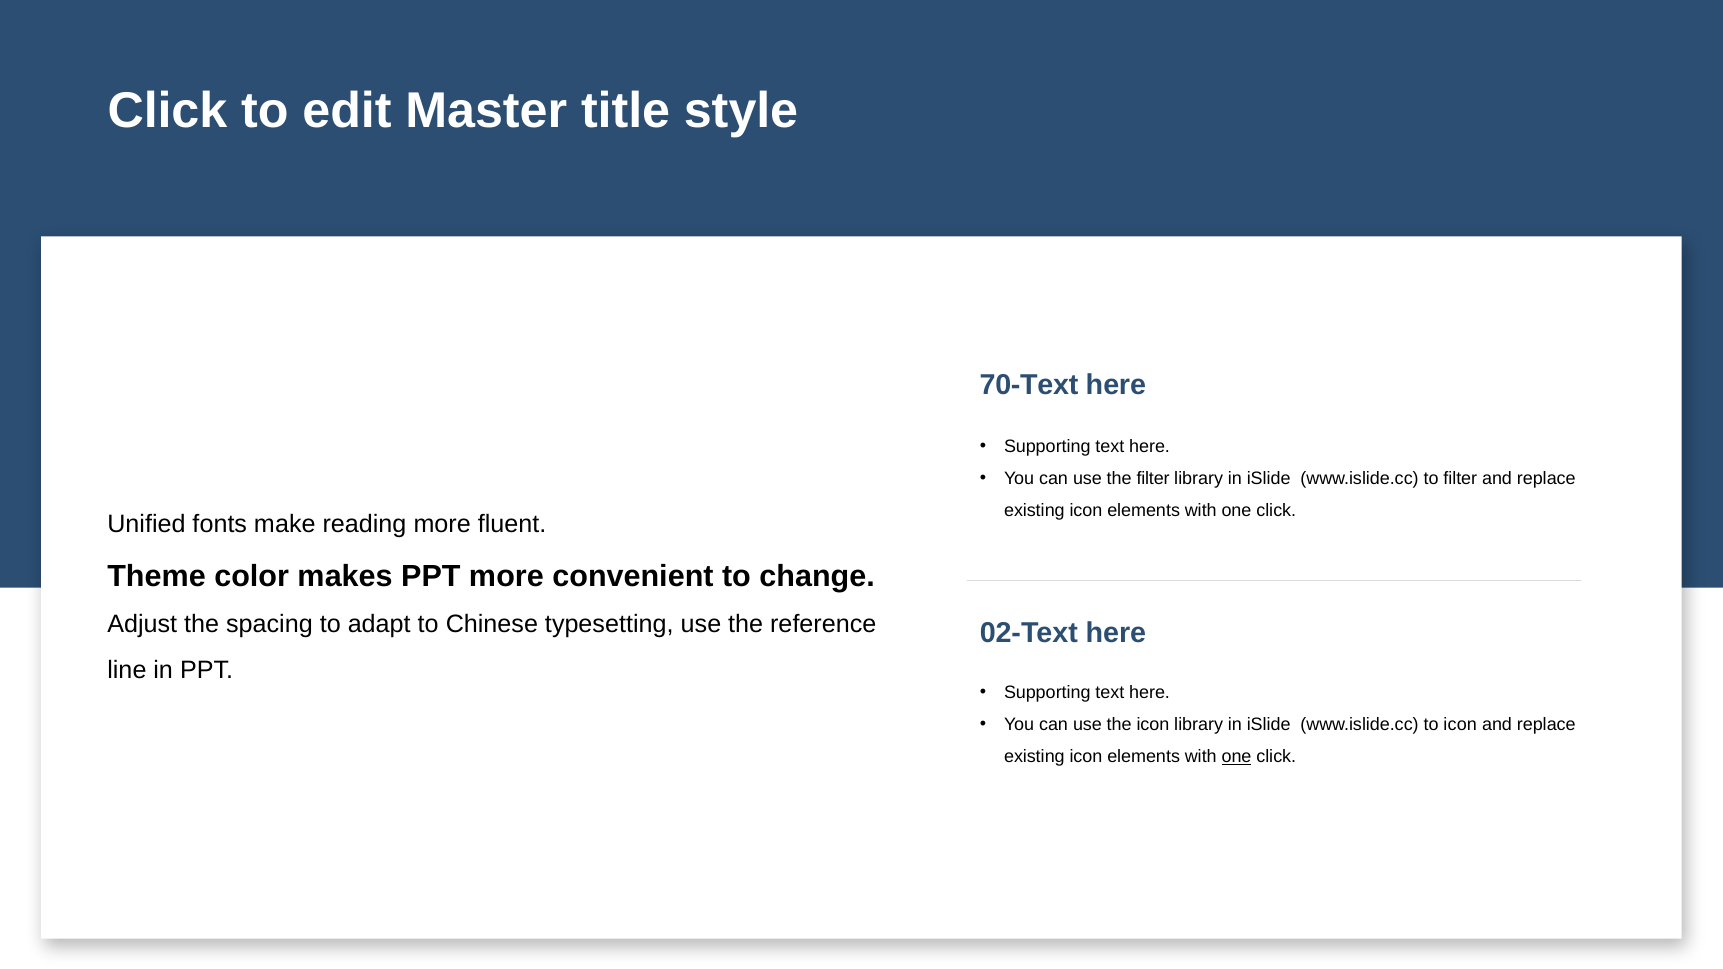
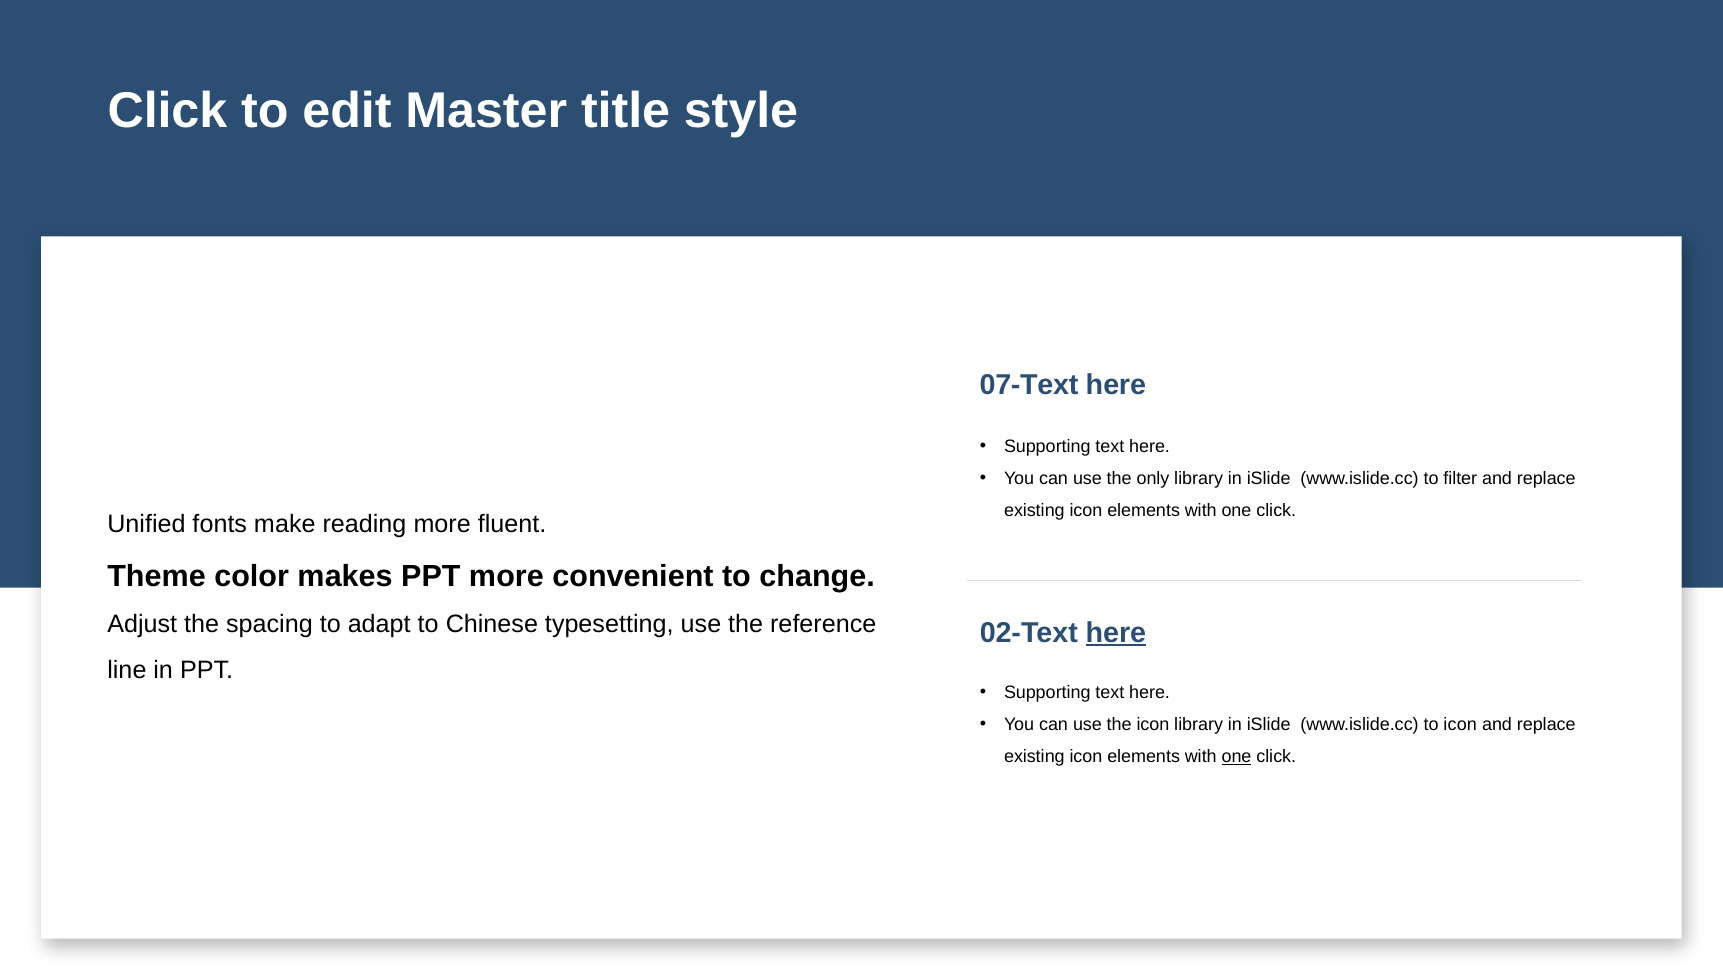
70-Text: 70-Text -> 07-Text
the filter: filter -> only
here at (1116, 633) underline: none -> present
